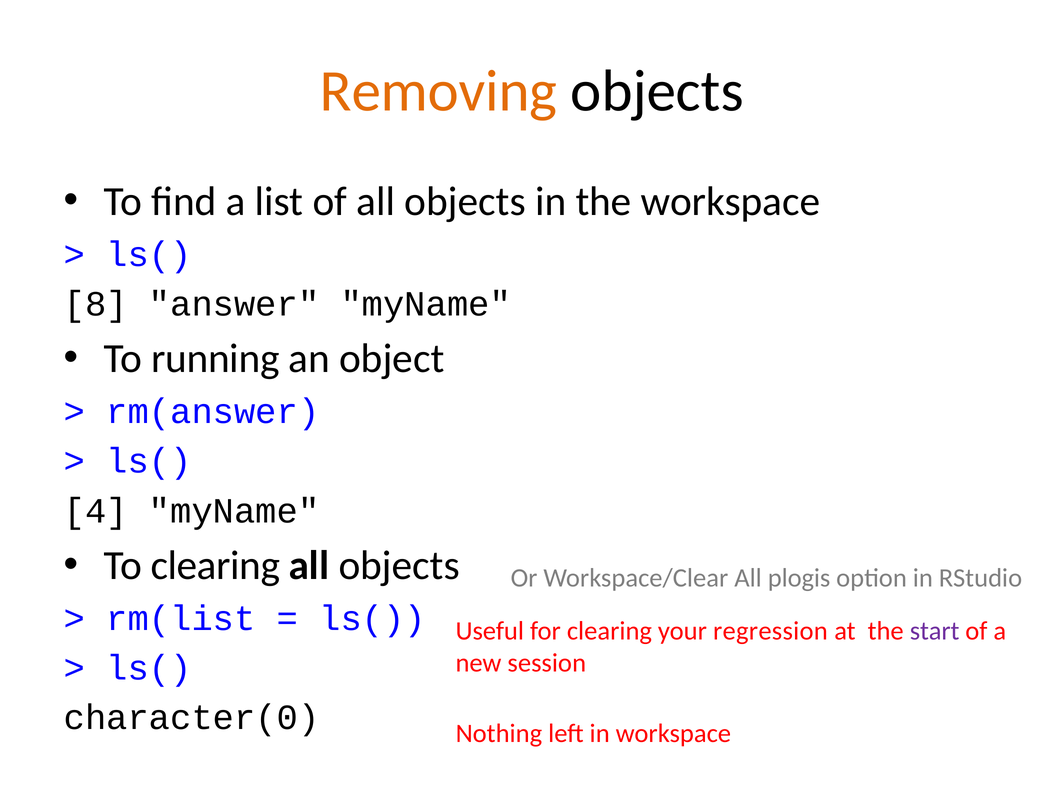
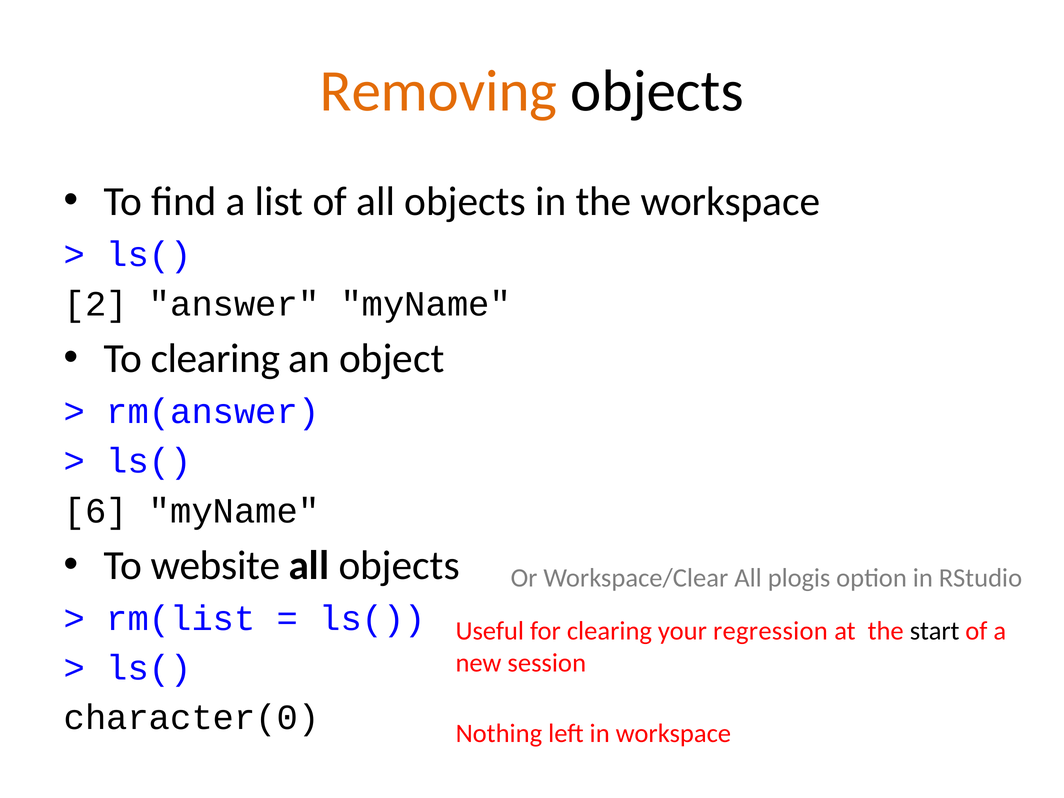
8: 8 -> 2
To running: running -> clearing
4: 4 -> 6
To clearing: clearing -> website
start colour: purple -> black
